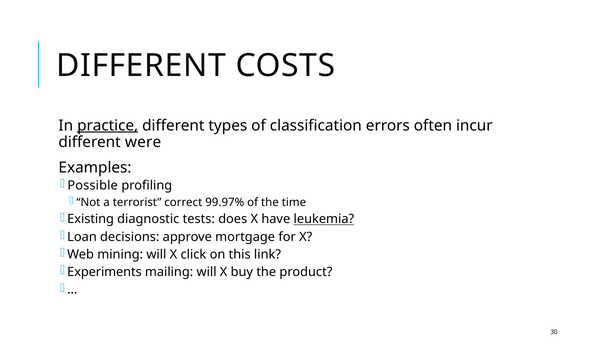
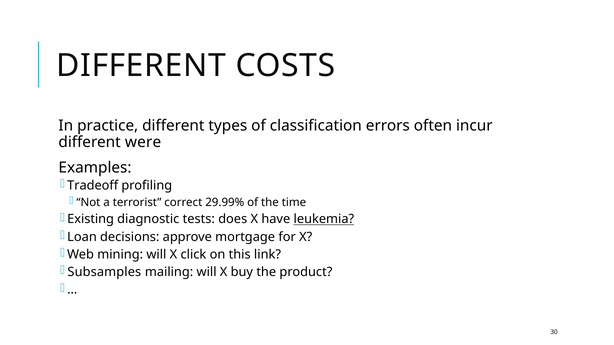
practice underline: present -> none
Possible: Possible -> Tradeoff
99.97%: 99.97% -> 29.99%
Experiments: Experiments -> Subsamples
